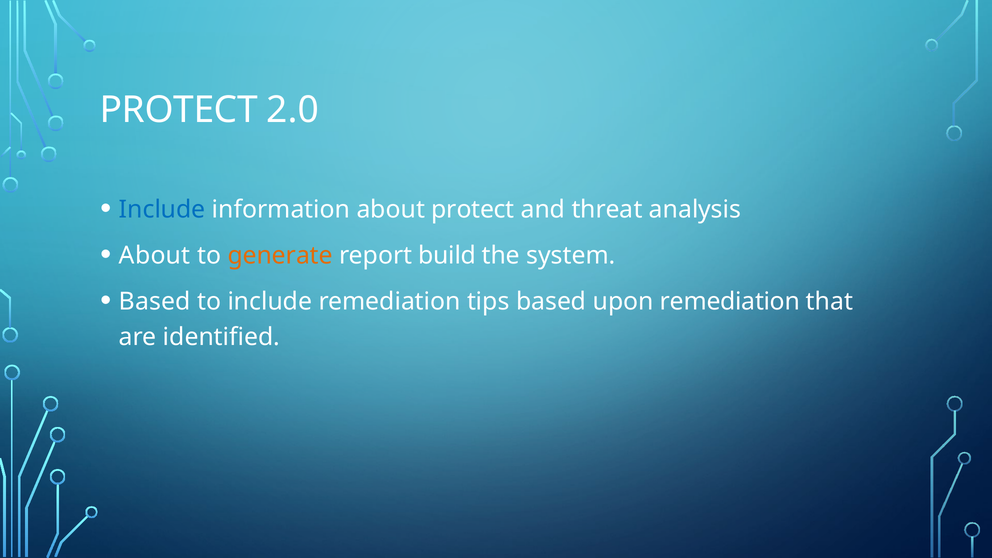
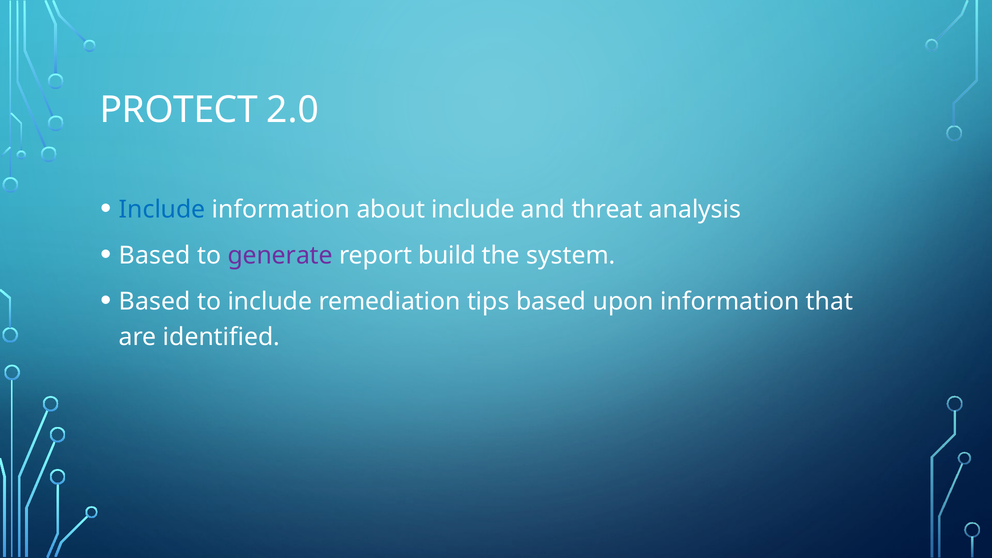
about protect: protect -> include
About at (155, 255): About -> Based
generate colour: orange -> purple
upon remediation: remediation -> information
